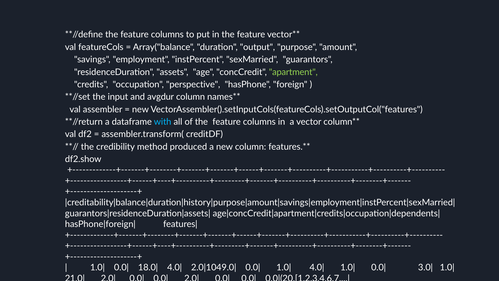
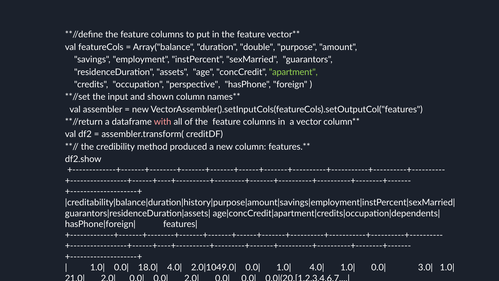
output: output -> double
avgdur: avgdur -> shown
with colour: light blue -> pink
